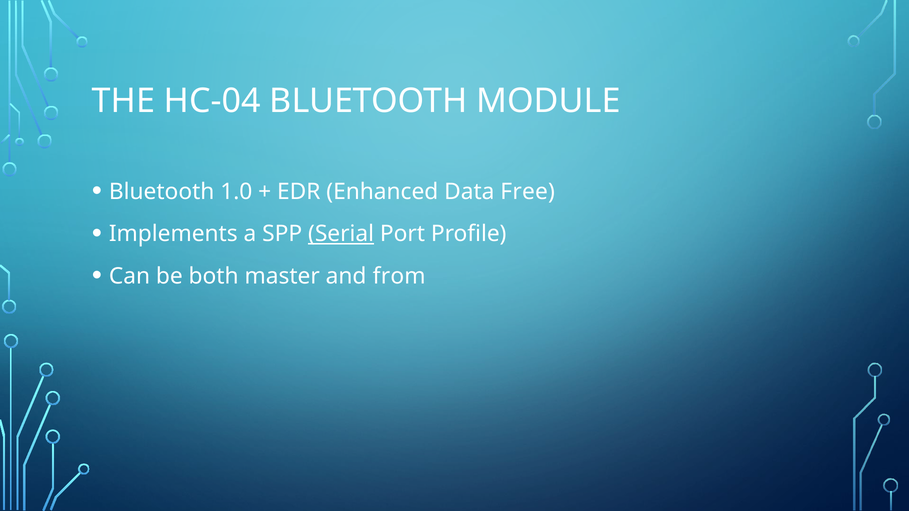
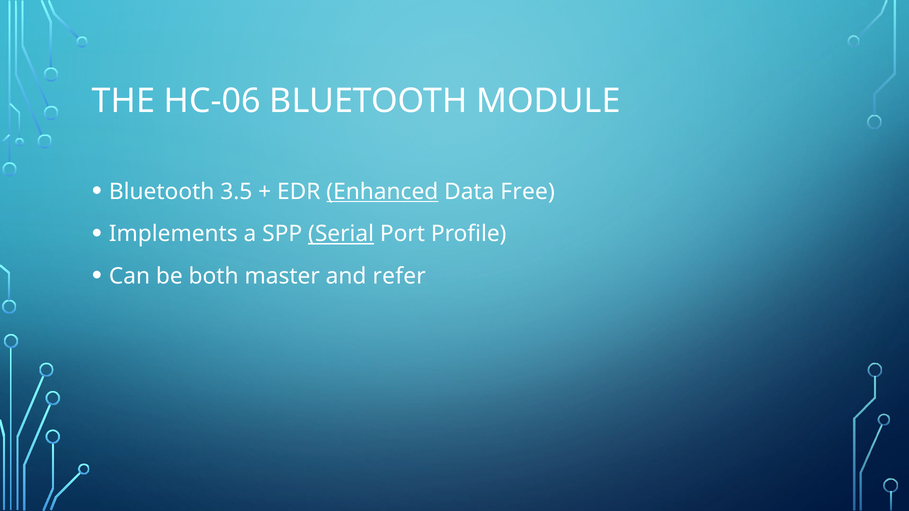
HC-04: HC-04 -> HC-06
1.0: 1.0 -> 3.5
Enhanced underline: none -> present
from: from -> refer
